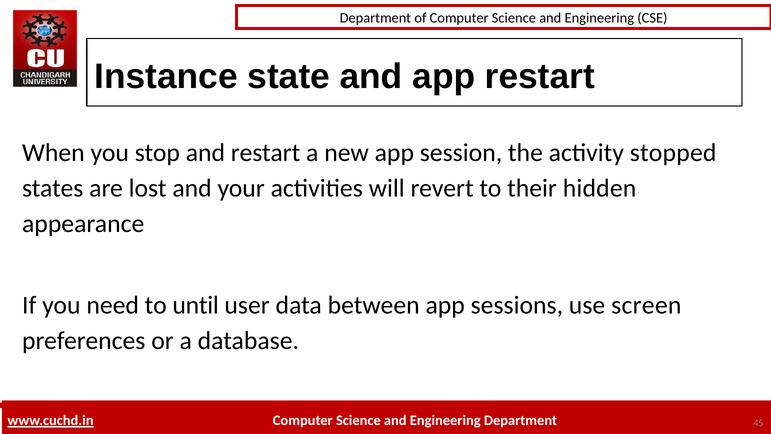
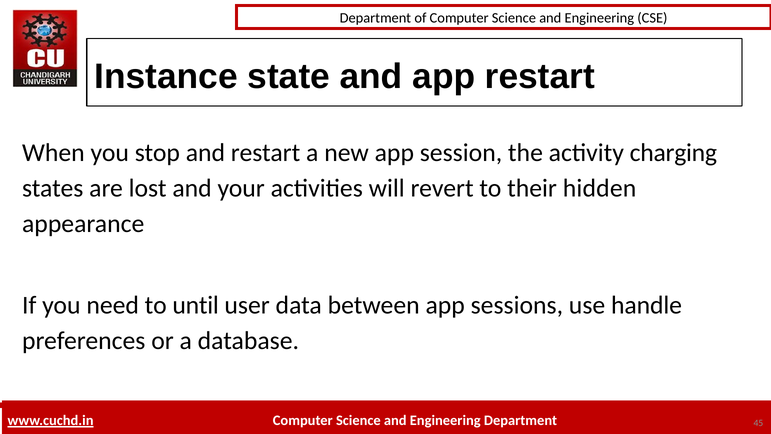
stopped: stopped -> charging
screen: screen -> handle
